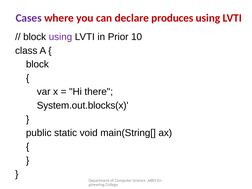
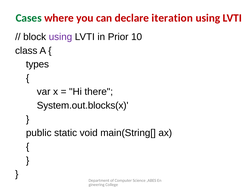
Cases colour: purple -> green
produces: produces -> iteration
block at (37, 64): block -> types
